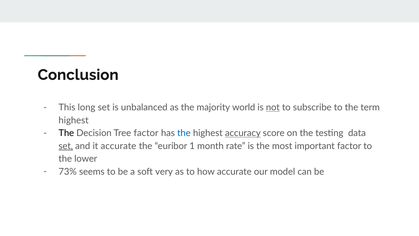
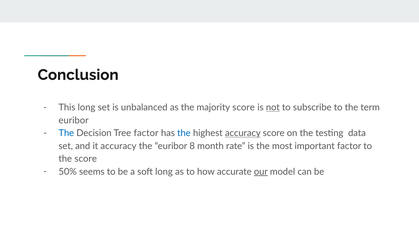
majority world: world -> score
highest at (74, 120): highest -> euribor
The at (66, 133) colour: black -> blue
set at (66, 146) underline: present -> none
it accurate: accurate -> accuracy
1: 1 -> 8
the lower: lower -> score
73%: 73% -> 50%
soft very: very -> long
our underline: none -> present
